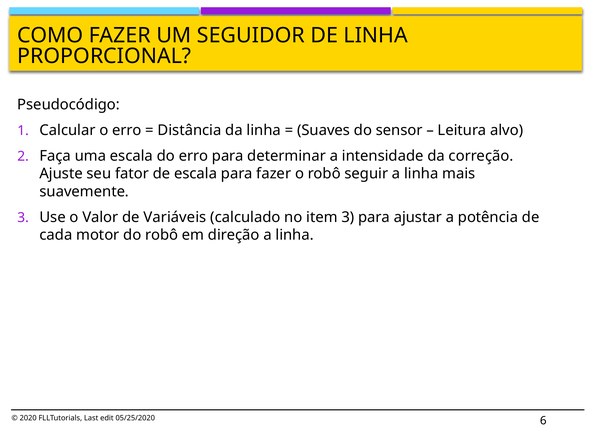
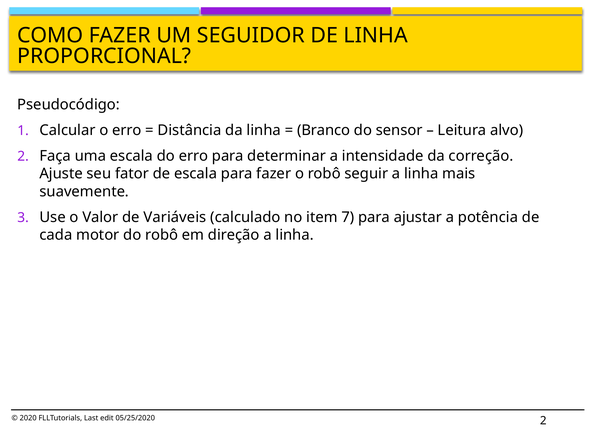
Suaves: Suaves -> Branco
item 3: 3 -> 7
05/25/2020 6: 6 -> 2
